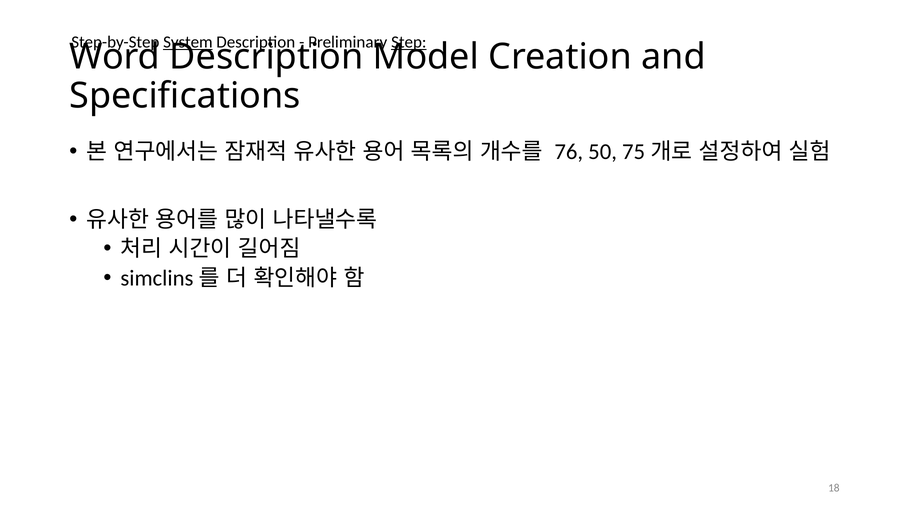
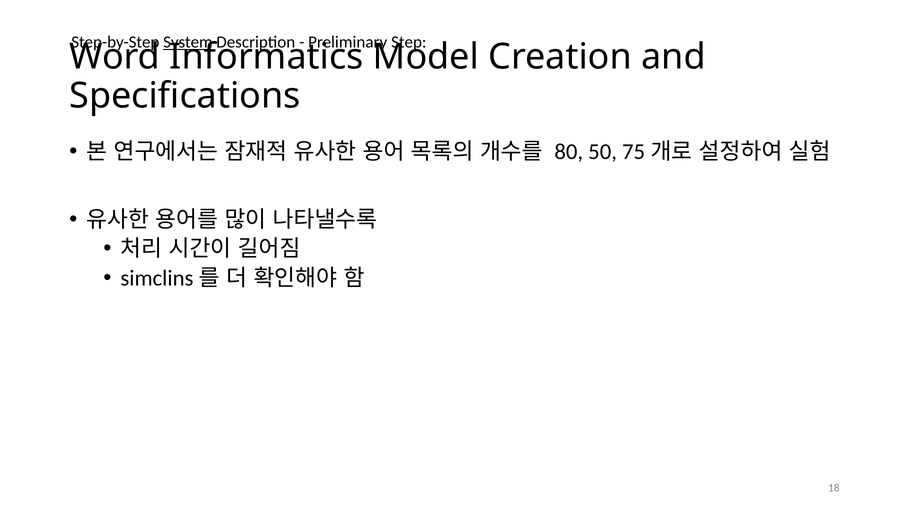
Step underline: present -> none
Word Description: Description -> Informatics
76: 76 -> 80
